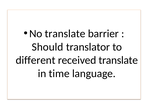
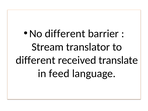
No translate: translate -> different
Should: Should -> Stream
time: time -> feed
